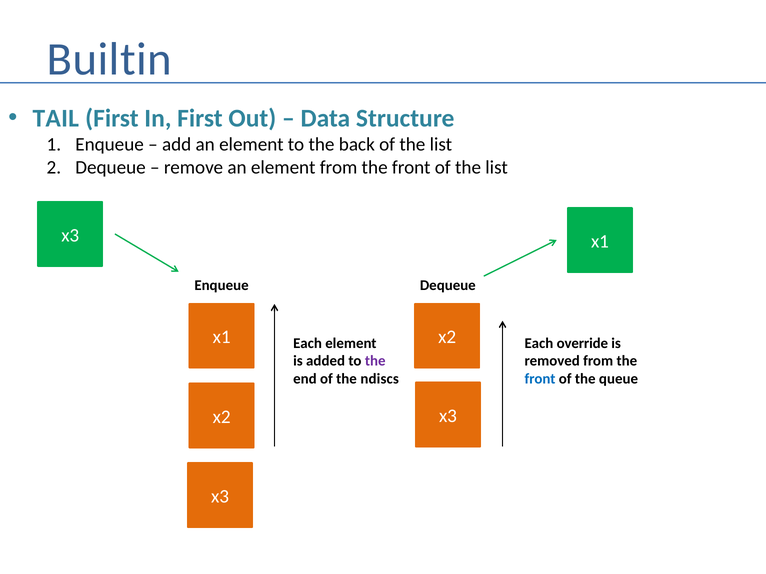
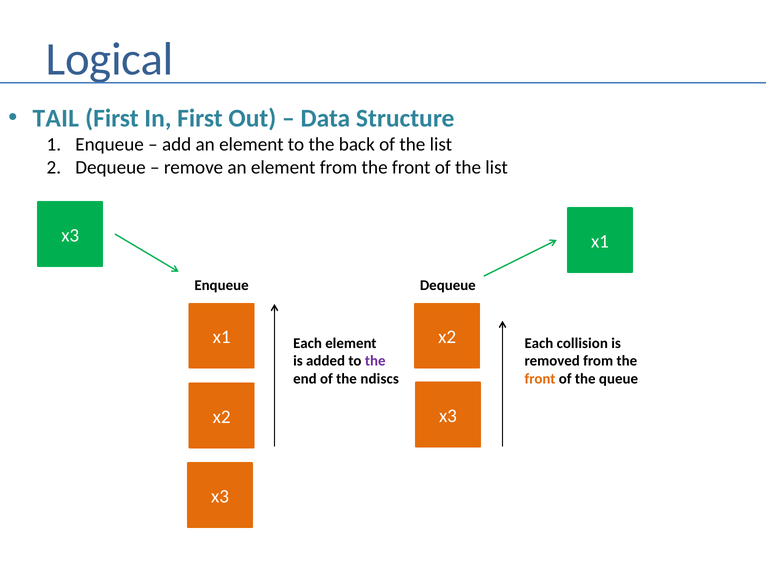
Builtin: Builtin -> Logical
override: override -> collision
front at (540, 379) colour: blue -> orange
